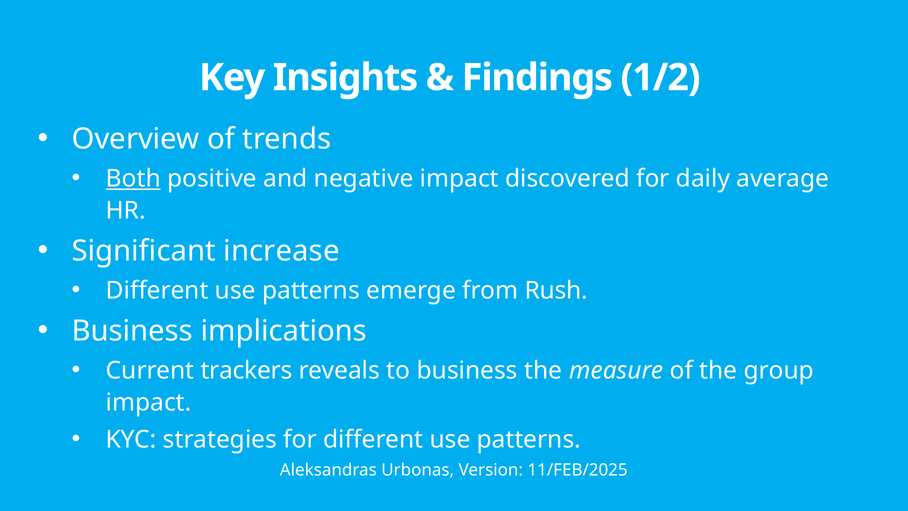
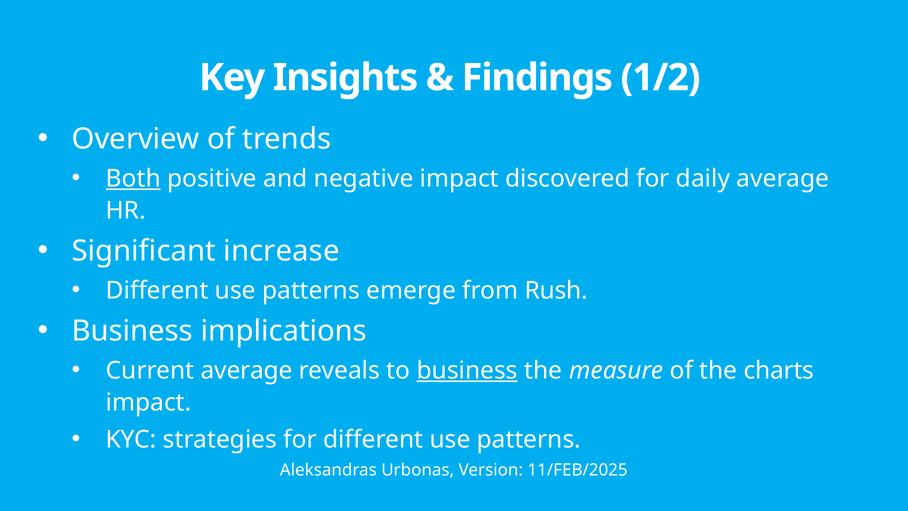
Current trackers: trackers -> average
business at (467, 370) underline: none -> present
group: group -> charts
